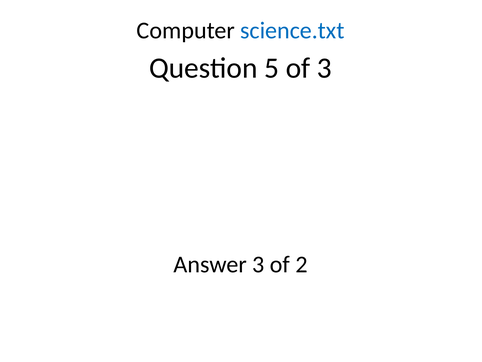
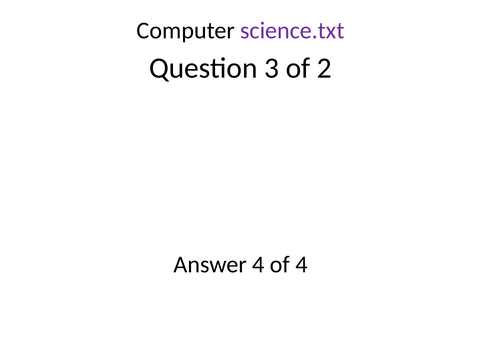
science.txt colour: blue -> purple
5: 5 -> 3
of 3: 3 -> 2
Answer 3: 3 -> 4
of 2: 2 -> 4
